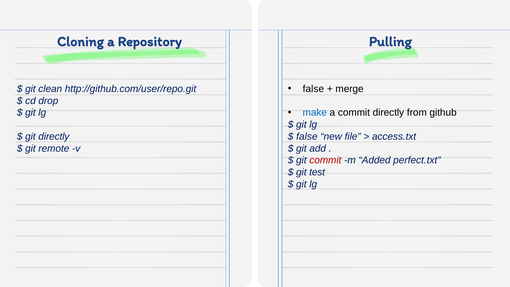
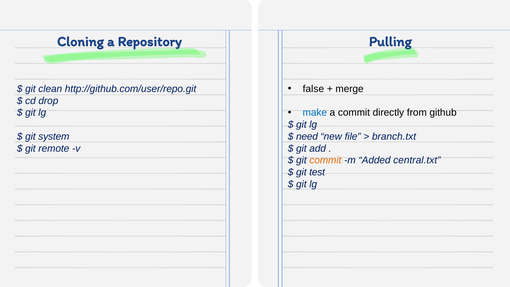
git directly: directly -> system
false at (307, 136): false -> need
access.txt: access.txt -> branch.txt
commit at (325, 160) colour: red -> orange
perfect.txt: perfect.txt -> central.txt
